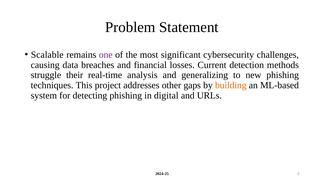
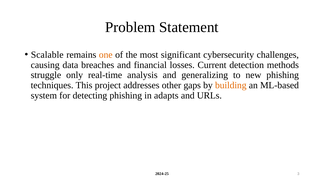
one colour: purple -> orange
their: their -> only
digital: digital -> adapts
